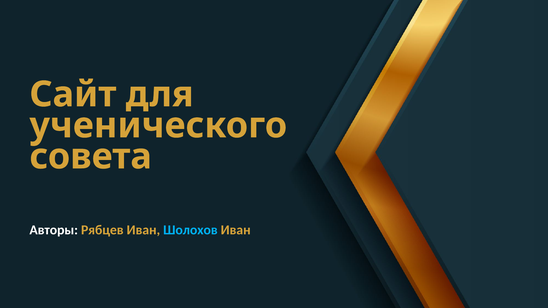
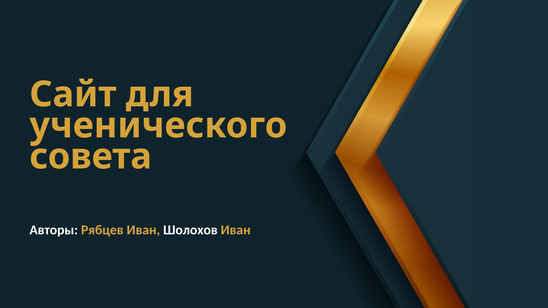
Шолохов colour: light blue -> white
